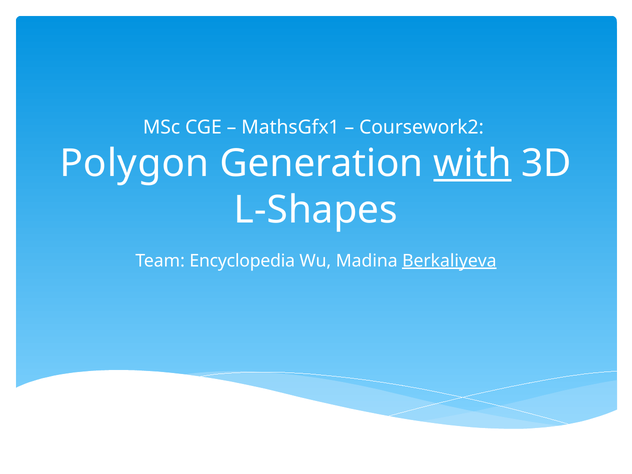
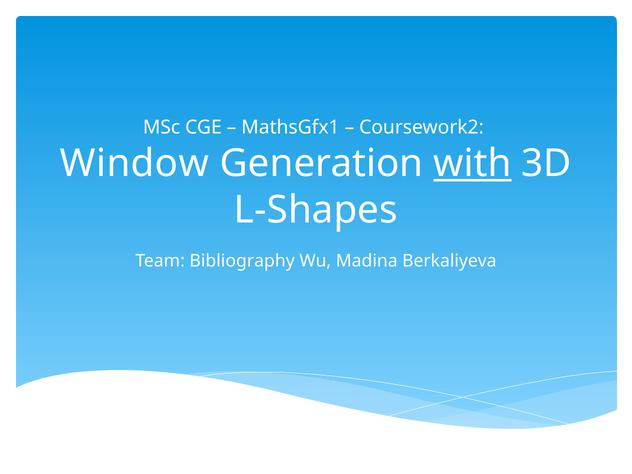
Polygon: Polygon -> Window
Encyclopedia: Encyclopedia -> Bibliography
Berkaliyeva underline: present -> none
